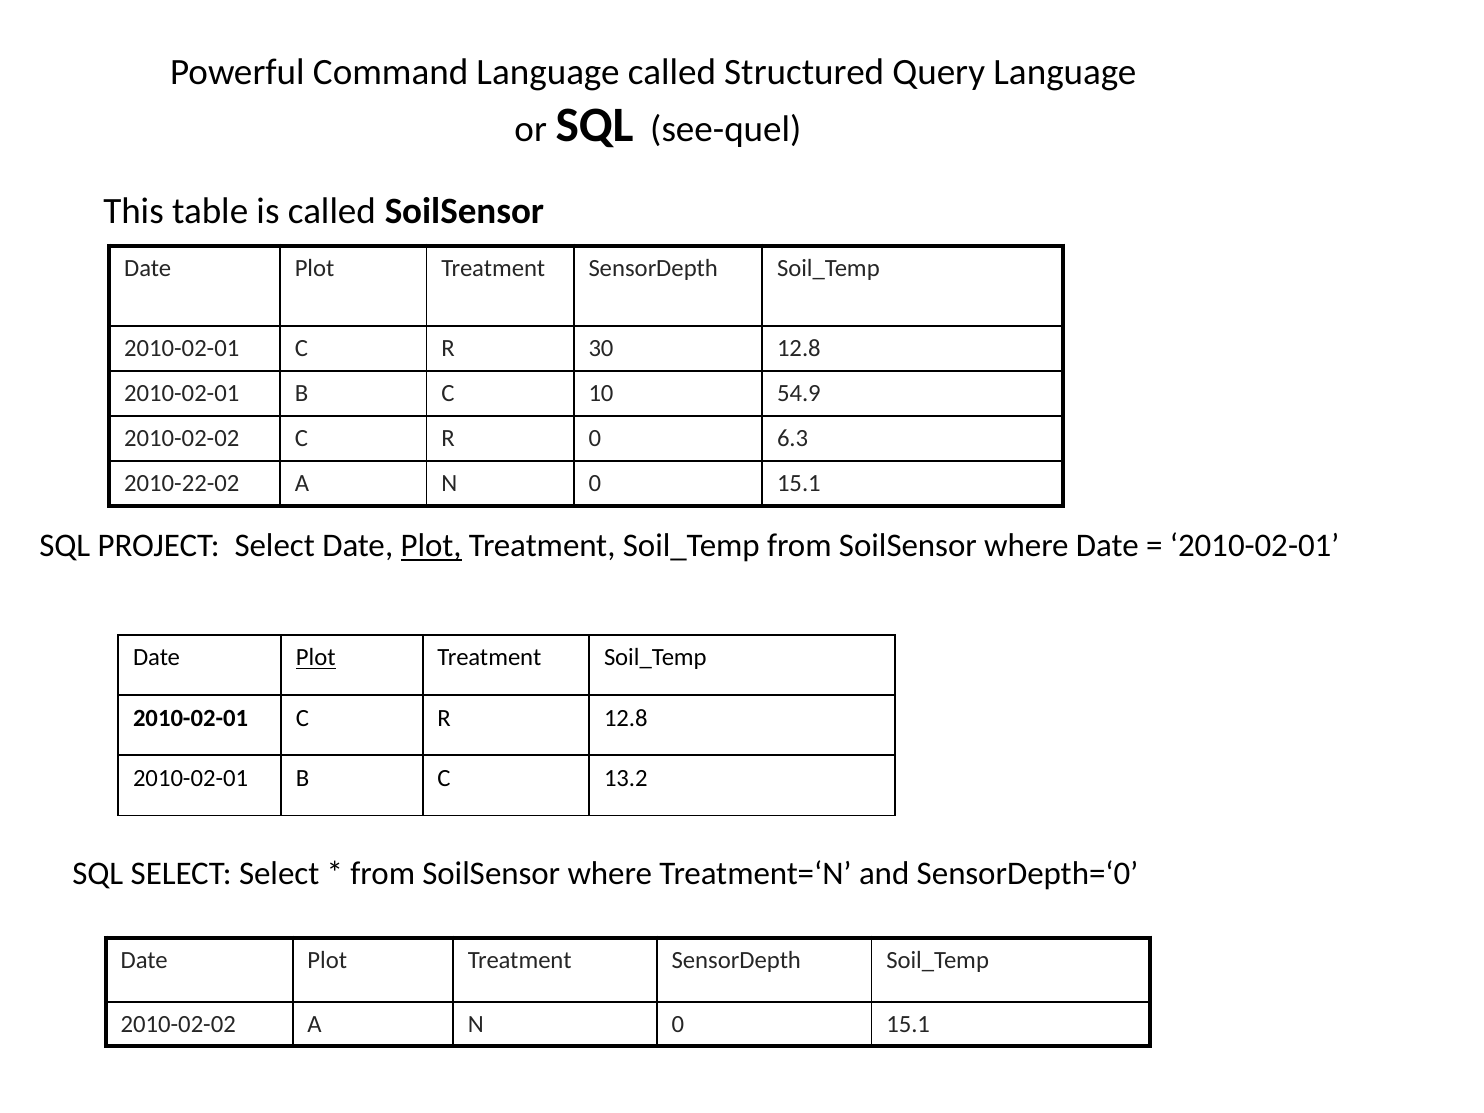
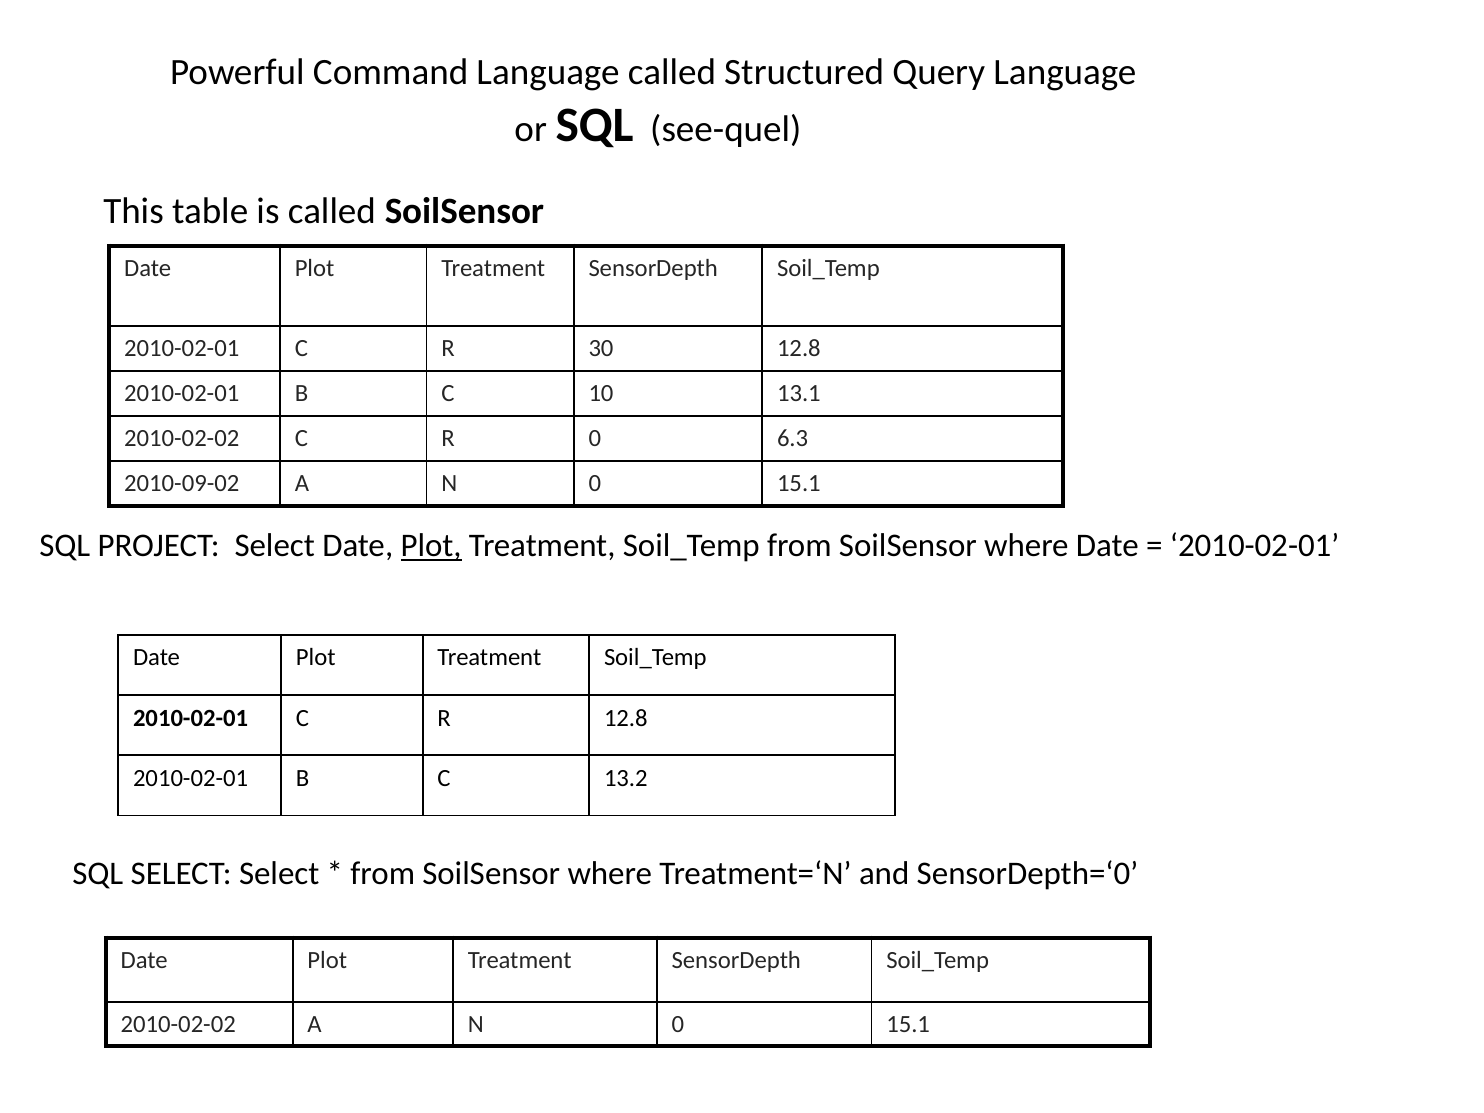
54.9: 54.9 -> 13.1
2010-22-02: 2010-22-02 -> 2010-09-02
Plot at (316, 658) underline: present -> none
